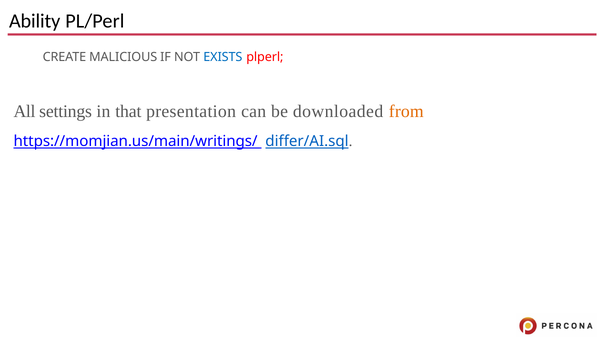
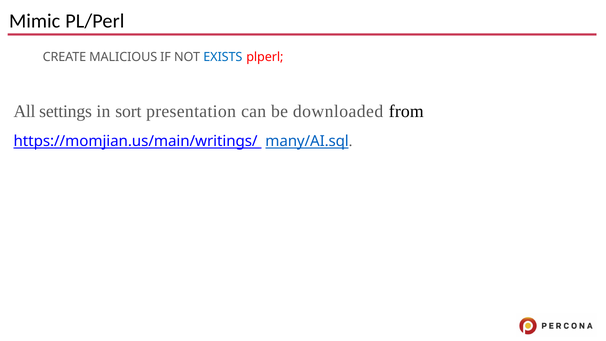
Ability: Ability -> Mimic
that: that -> sort
from colour: orange -> black
differ/AI.sql: differ/AI.sql -> many/AI.sql
